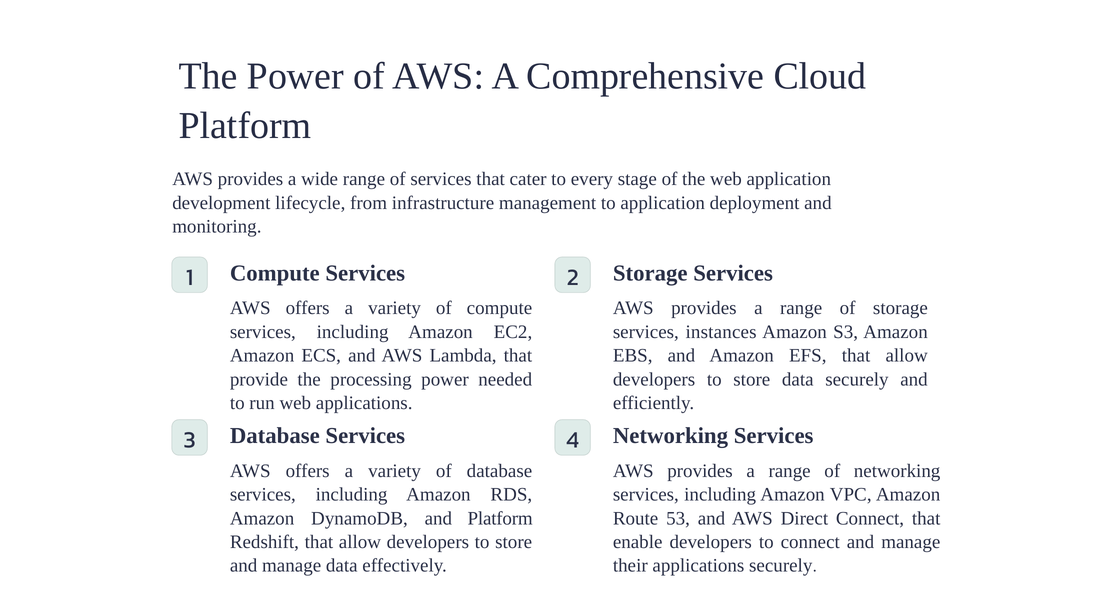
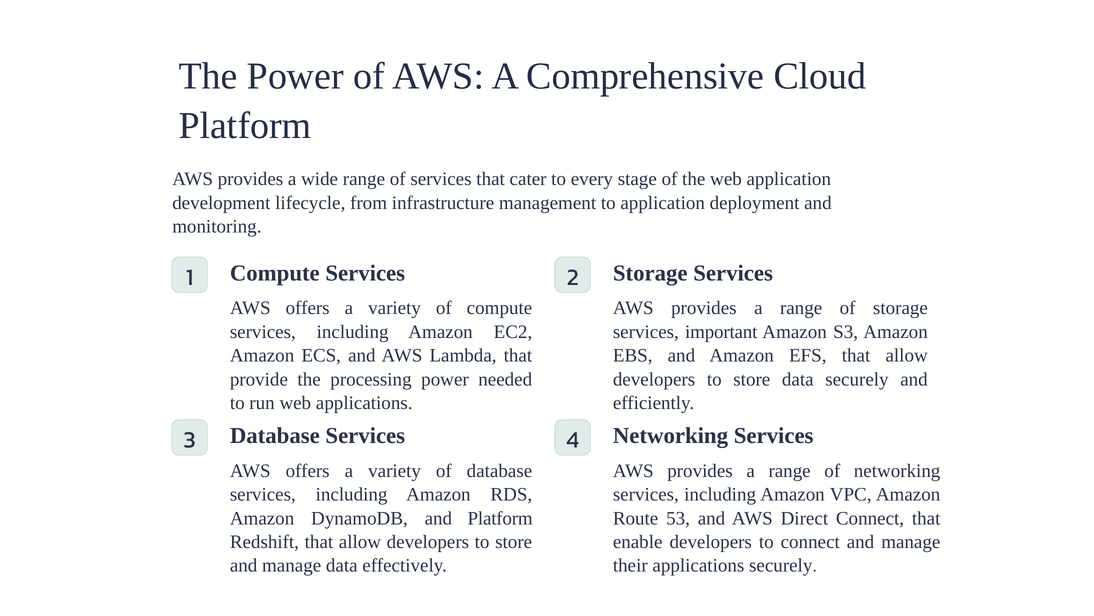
instances: instances -> important
